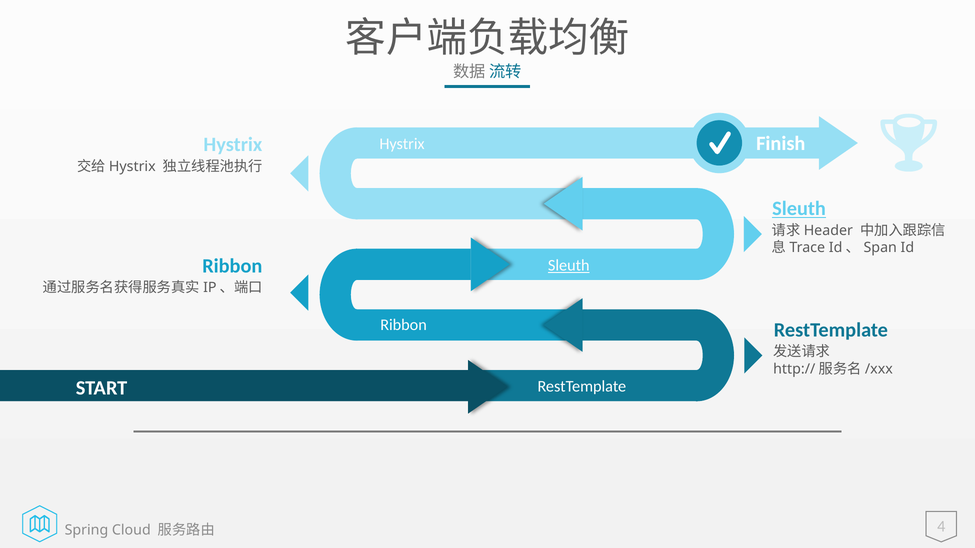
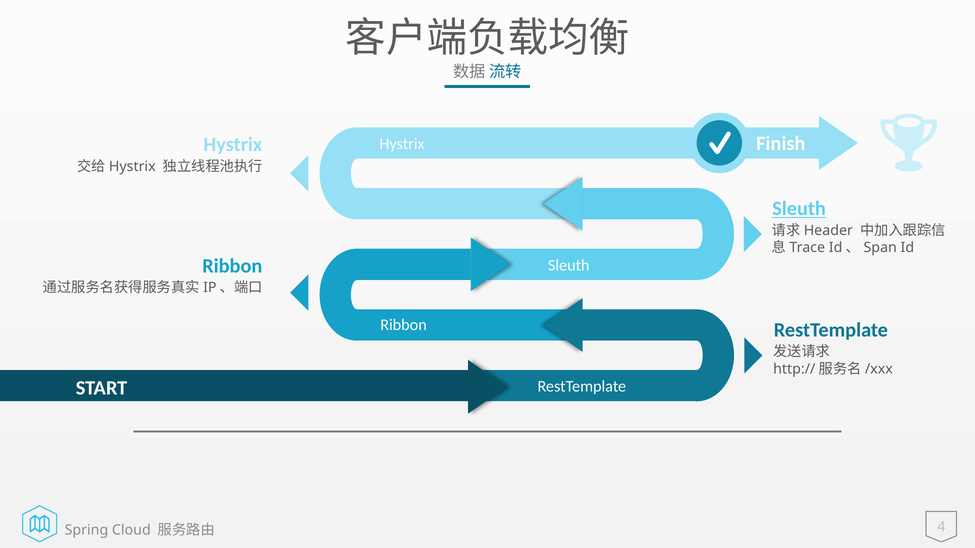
Sleuth at (569, 266) underline: present -> none
